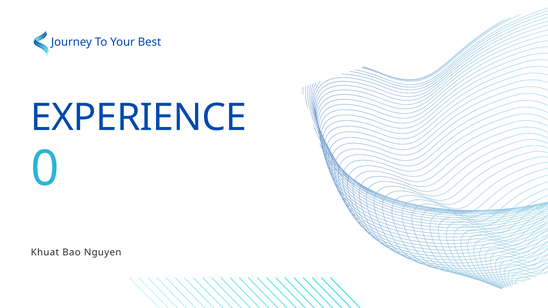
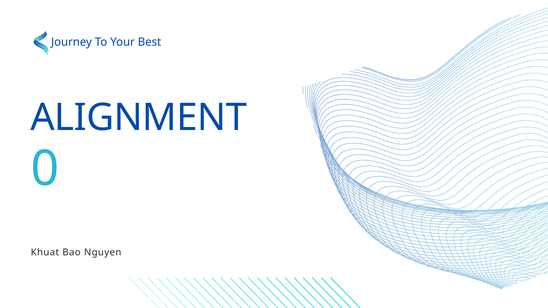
EXPERIENCE: EXPERIENCE -> ALIGNMENT
